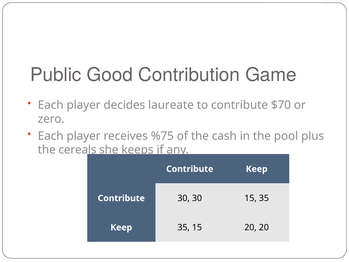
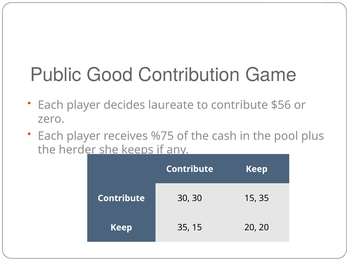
$70: $70 -> $56
cereals: cereals -> herder
